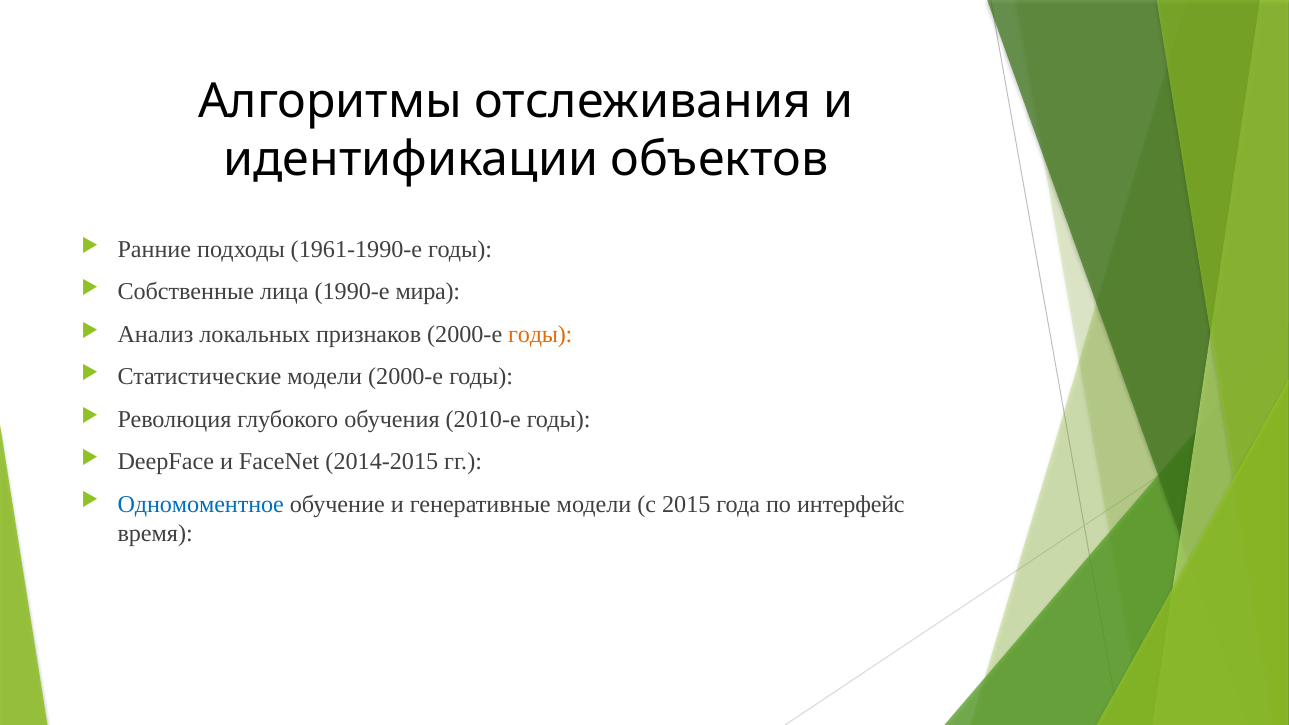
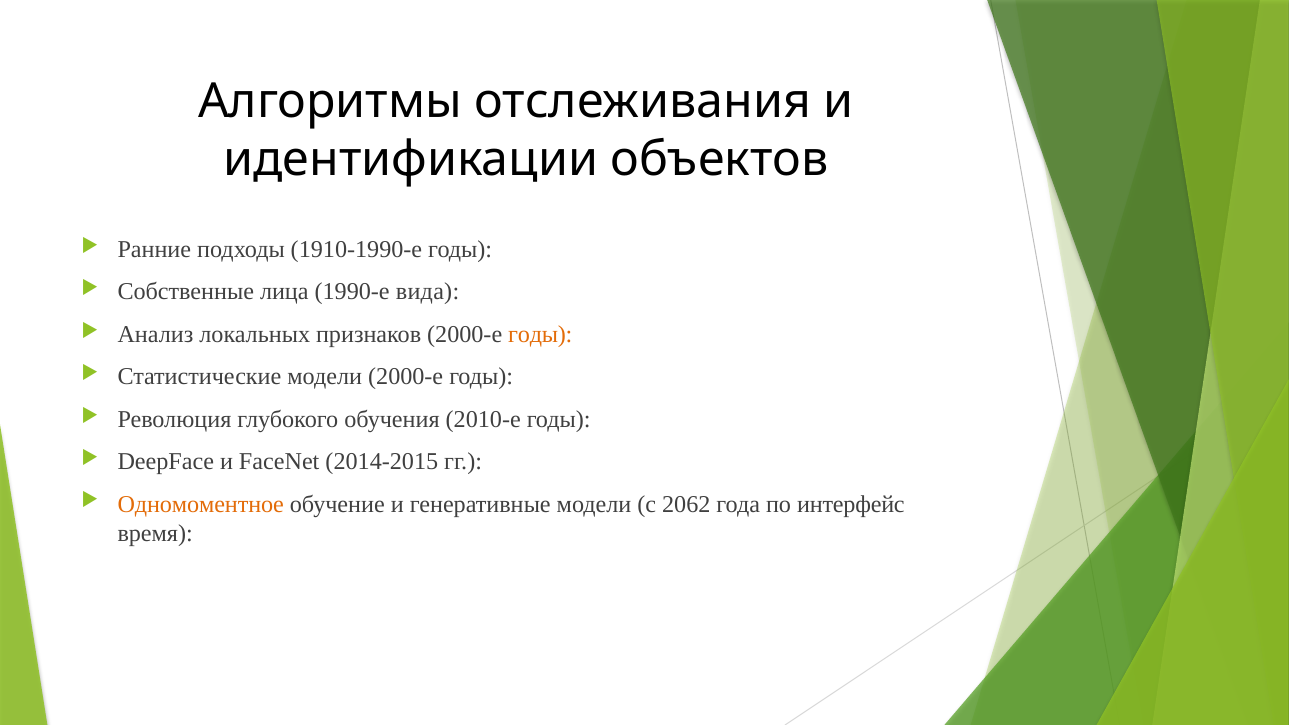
1961-1990-е: 1961-1990-е -> 1910-1990-е
мира: мира -> вида
Одномоментное colour: blue -> orange
2015: 2015 -> 2062
